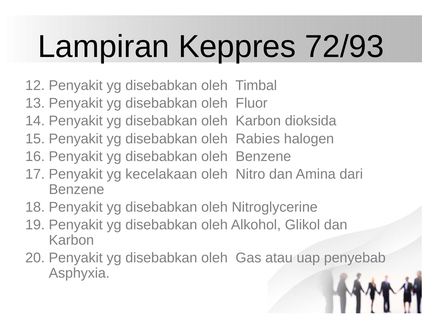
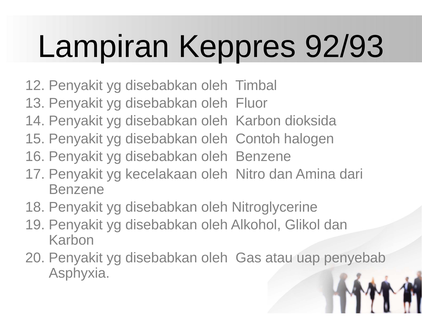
72/93: 72/93 -> 92/93
Rabies: Rabies -> Contoh
